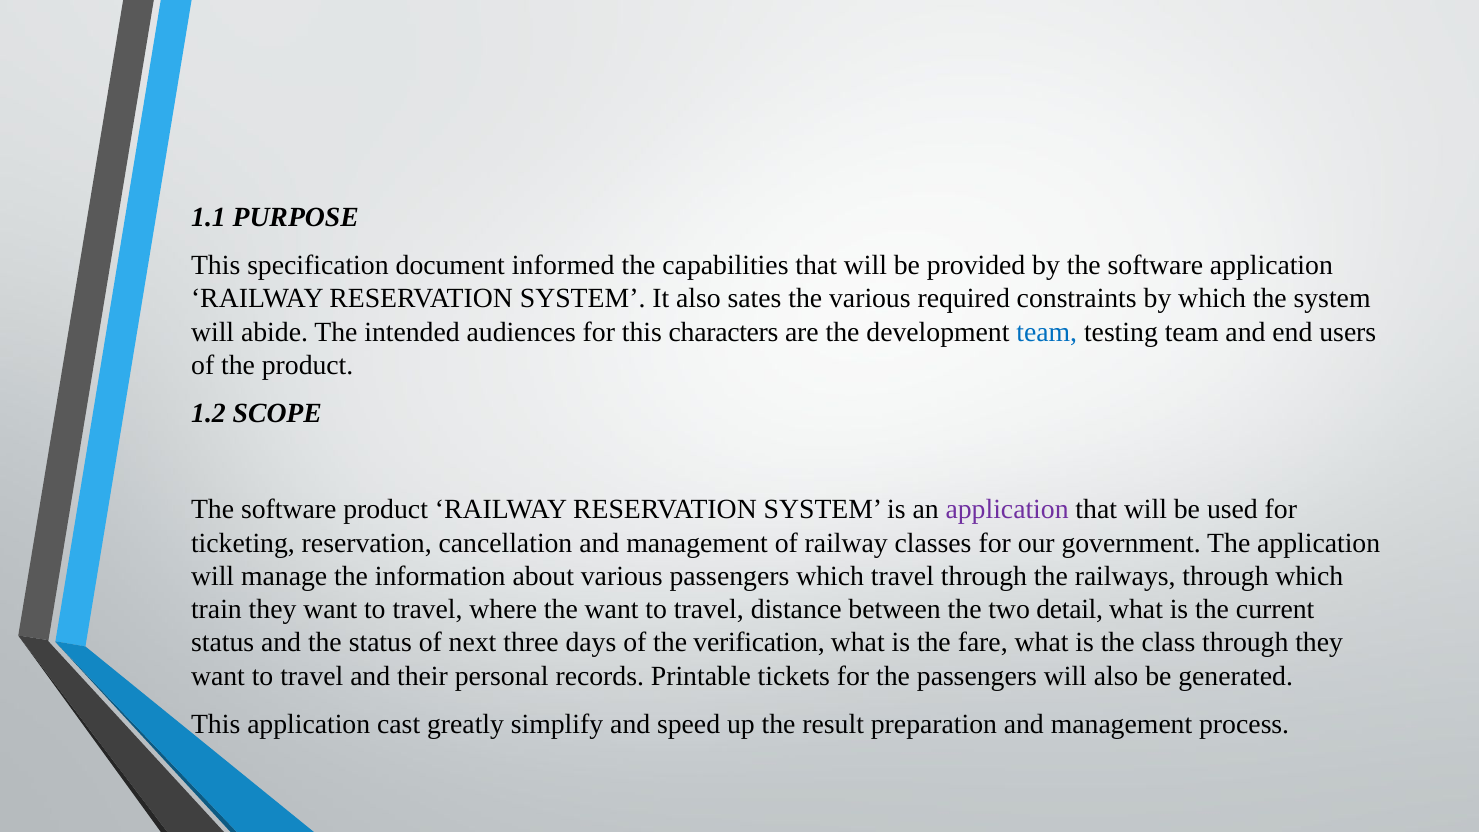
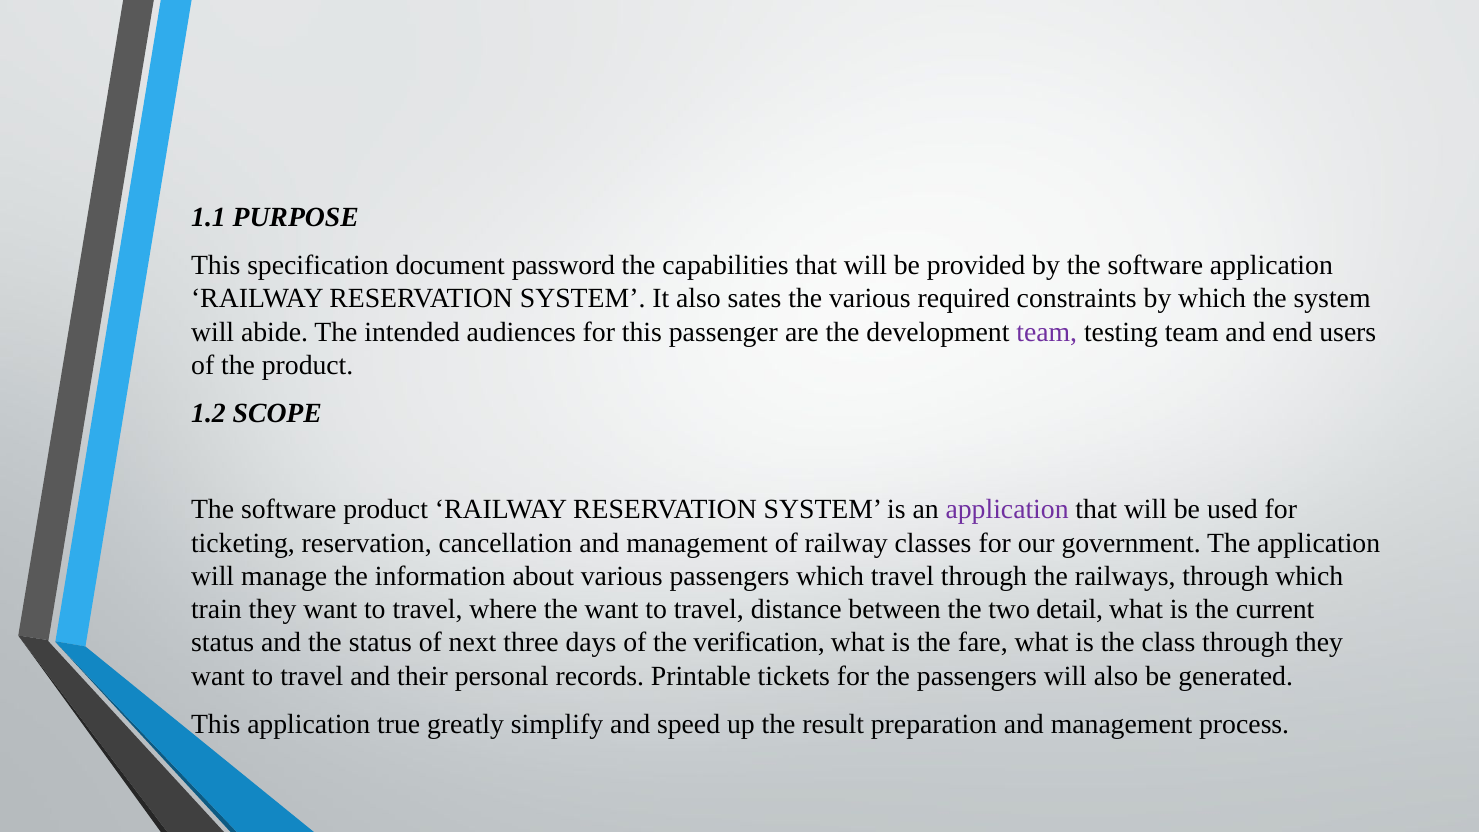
informed: informed -> password
characters: characters -> passenger
team at (1047, 332) colour: blue -> purple
cast: cast -> true
